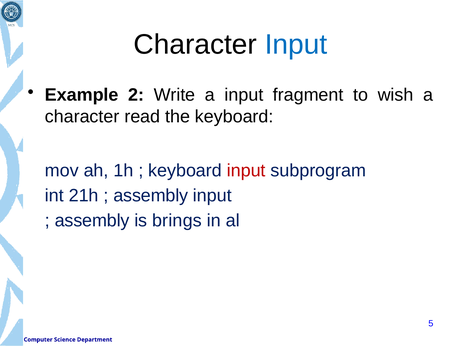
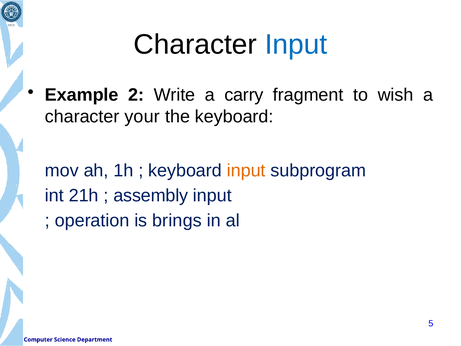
a input: input -> carry
read: read -> your
input at (246, 170) colour: red -> orange
assembly at (92, 221): assembly -> operation
